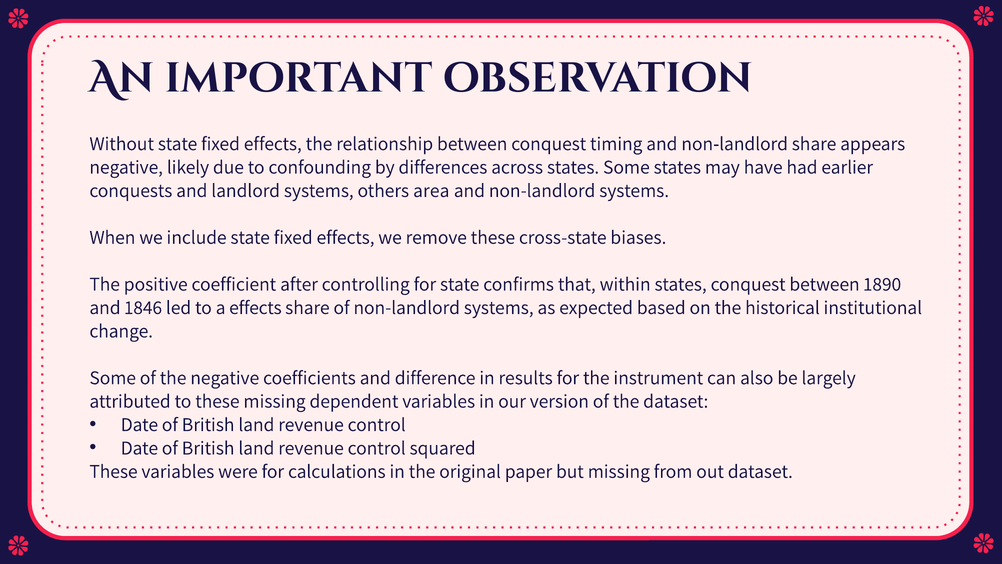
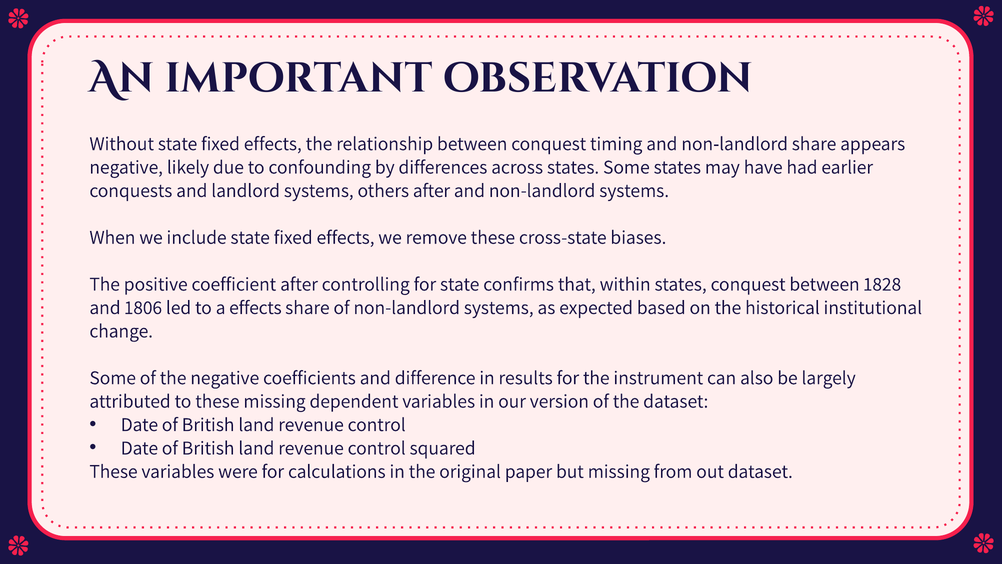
others area: area -> after
1890: 1890 -> 1828
1846: 1846 -> 1806
